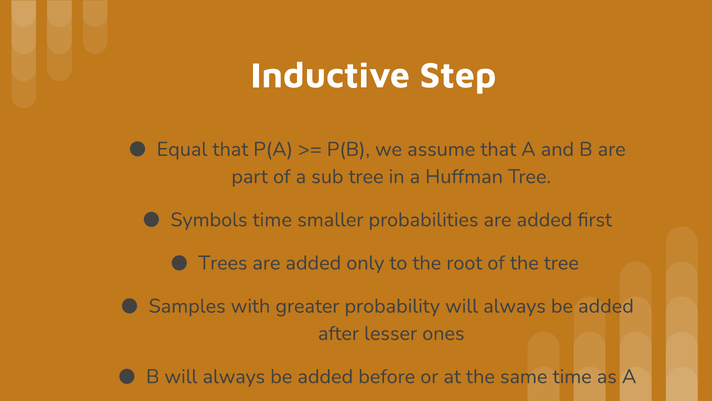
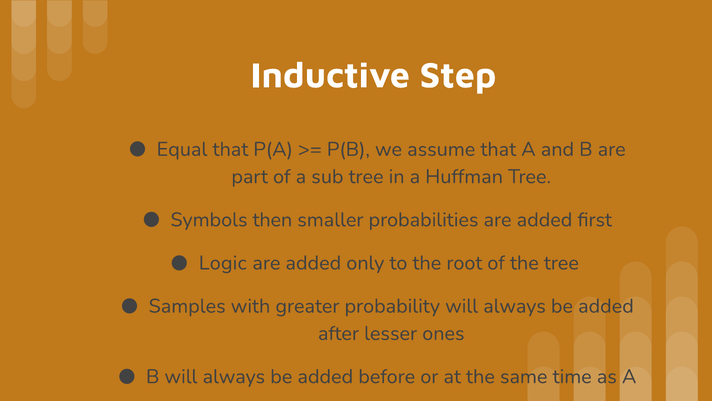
Symbols time: time -> then
Trees: Trees -> Logic
